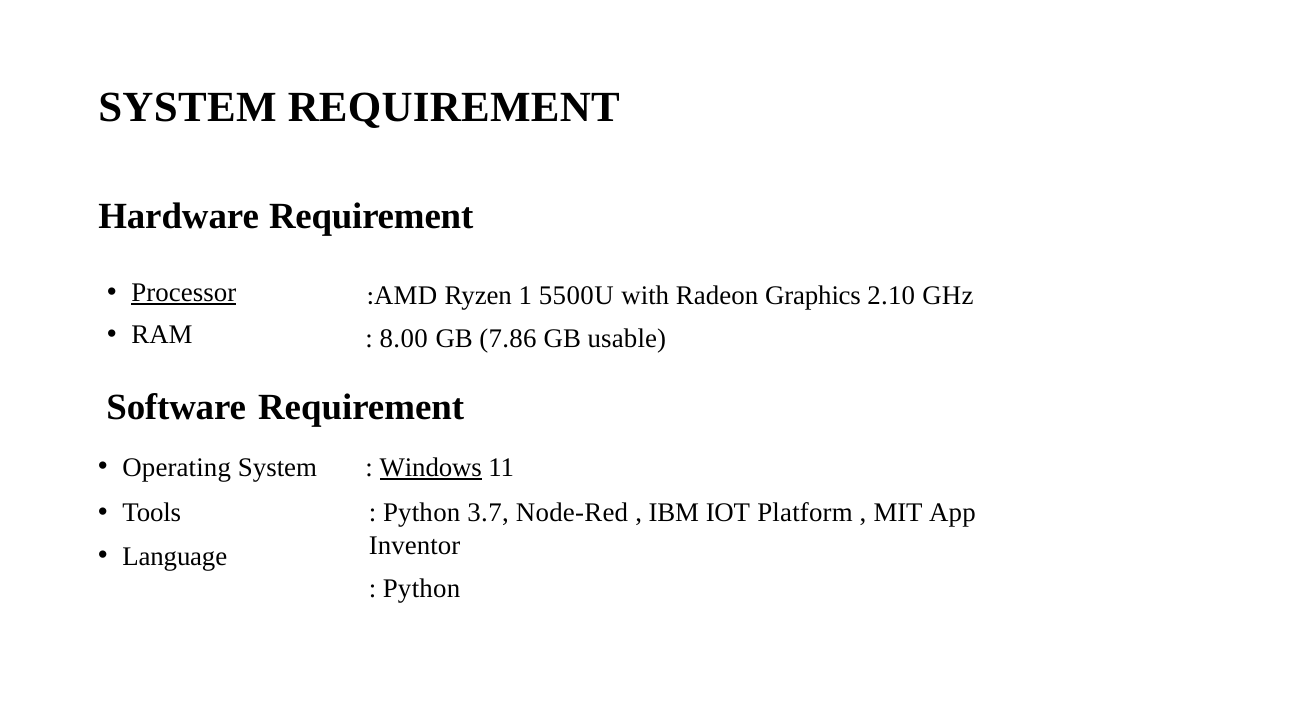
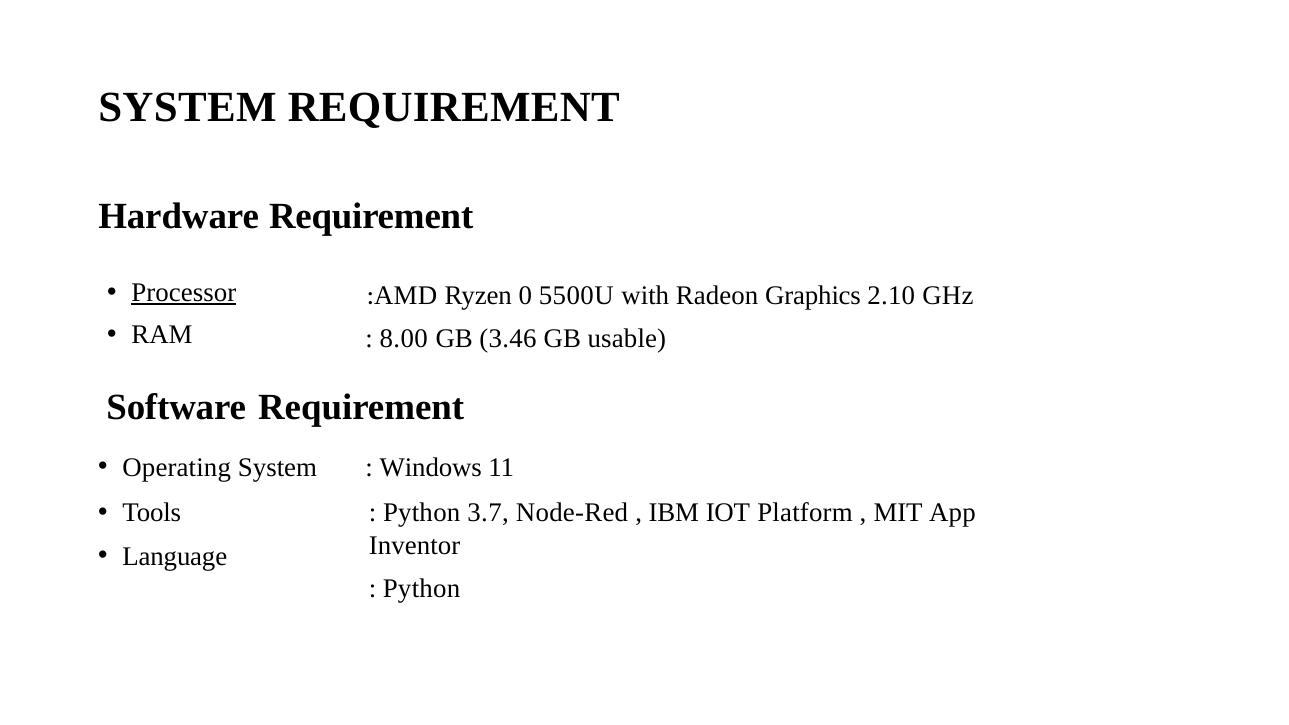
1: 1 -> 0
7.86: 7.86 -> 3.46
Windows underline: present -> none
